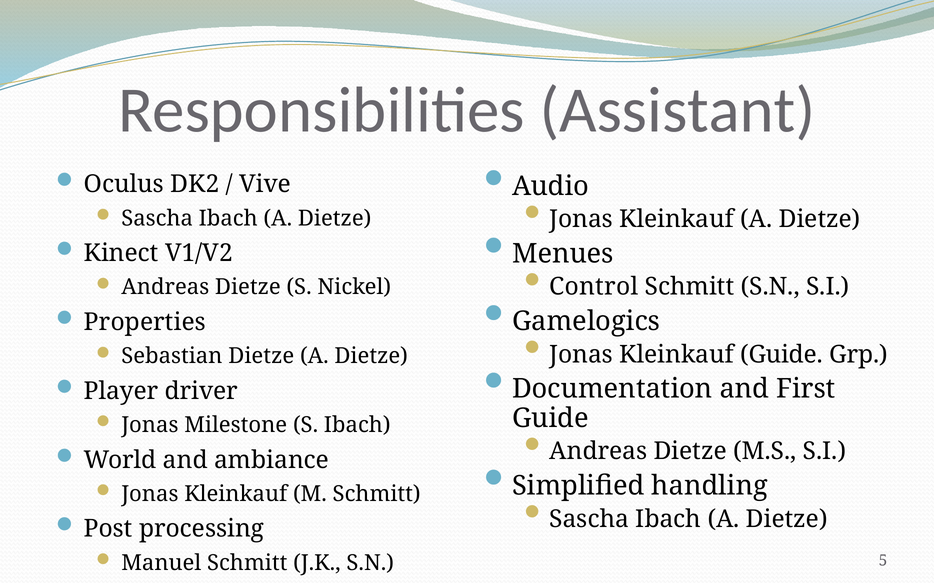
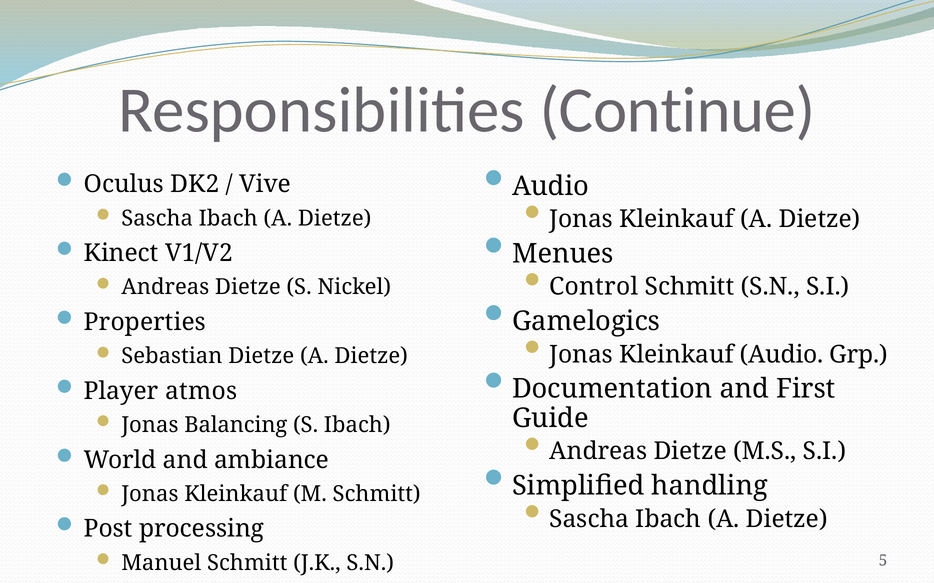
Assistant: Assistant -> Continue
Kleinkauf Guide: Guide -> Audio
driver: driver -> atmos
Milestone: Milestone -> Balancing
